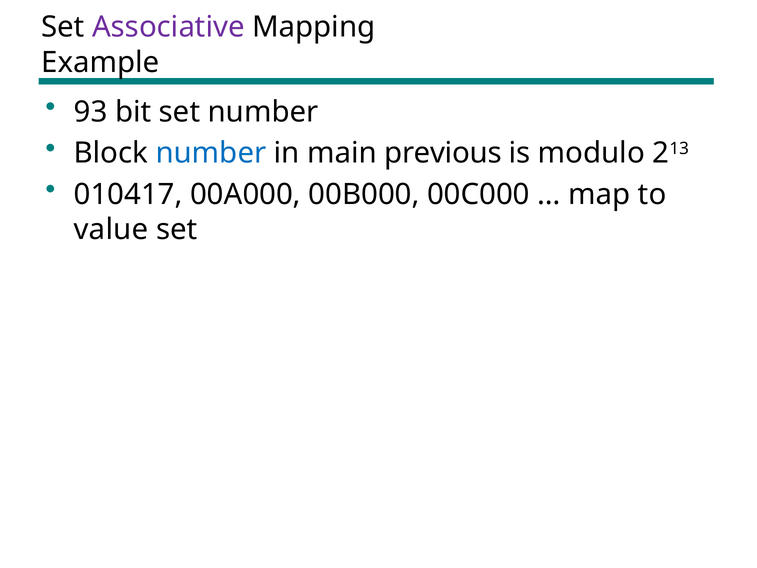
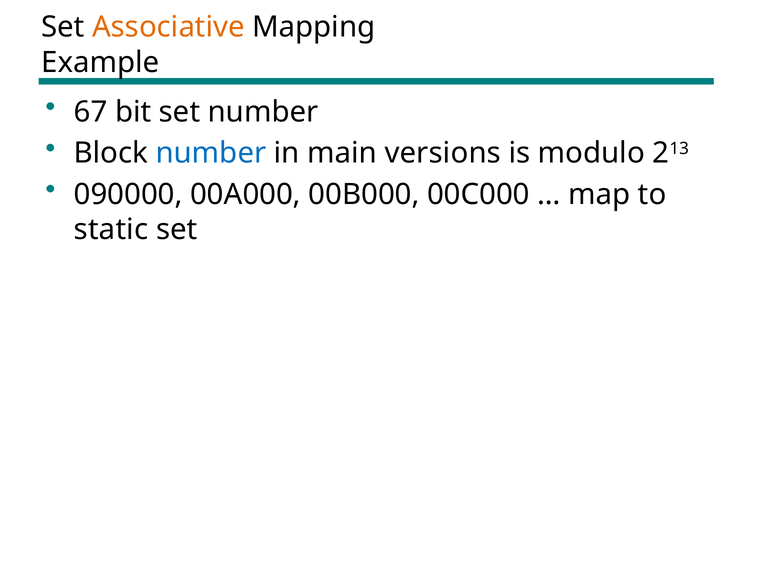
Associative colour: purple -> orange
93: 93 -> 67
previous: previous -> versions
010417: 010417 -> 090000
value: value -> static
